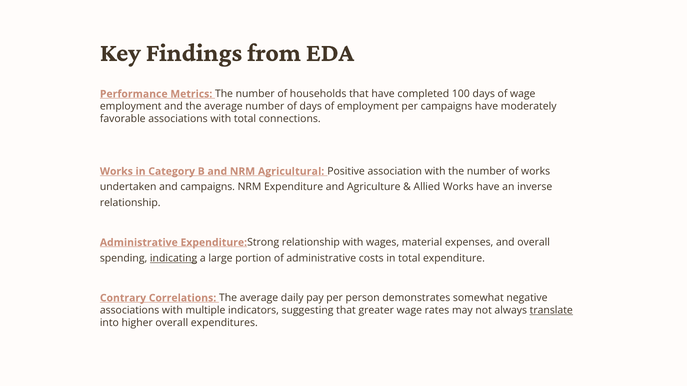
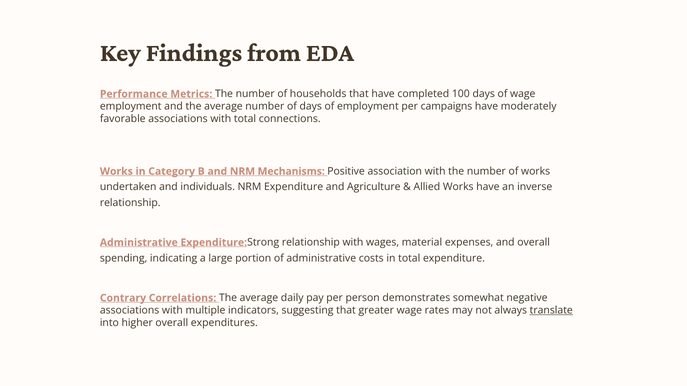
Agricultural: Agricultural -> Mechanisms
and campaigns: campaigns -> individuals
indicating underline: present -> none
